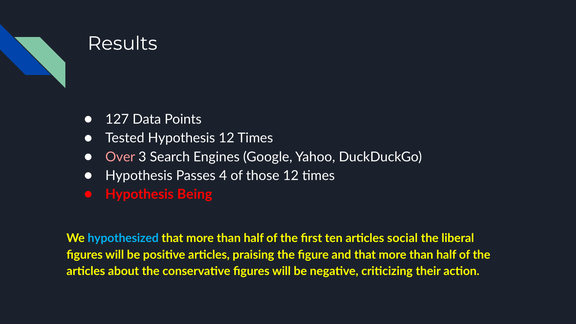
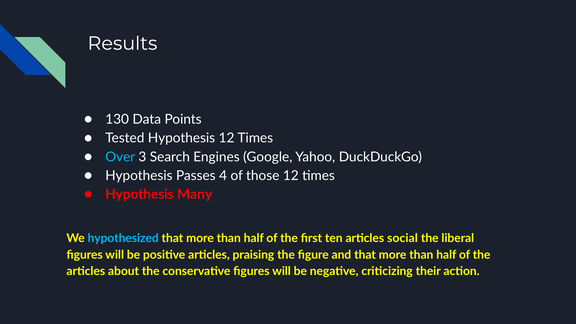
127: 127 -> 130
Over colour: pink -> light blue
Being: Being -> Many
